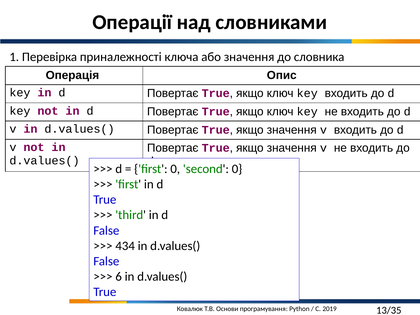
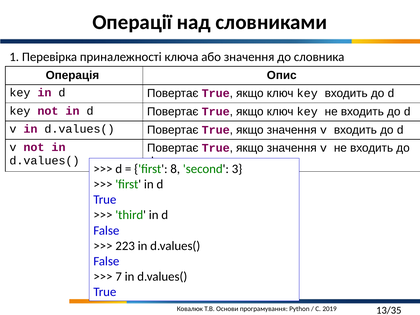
0 at (175, 169): 0 -> 8
second 0: 0 -> 3
434: 434 -> 223
6: 6 -> 7
